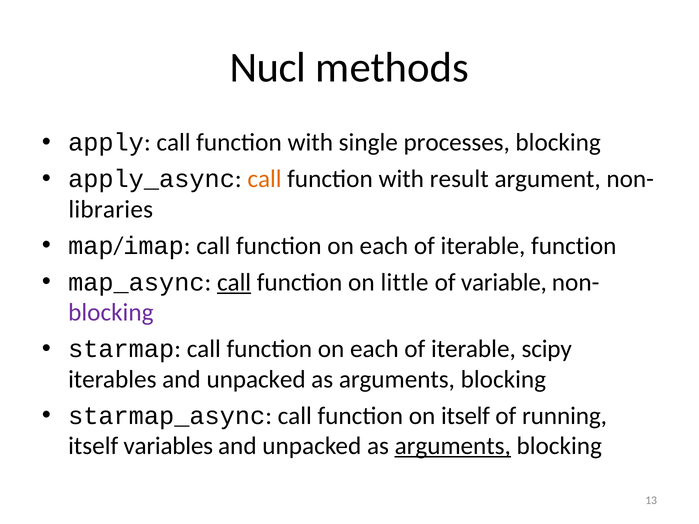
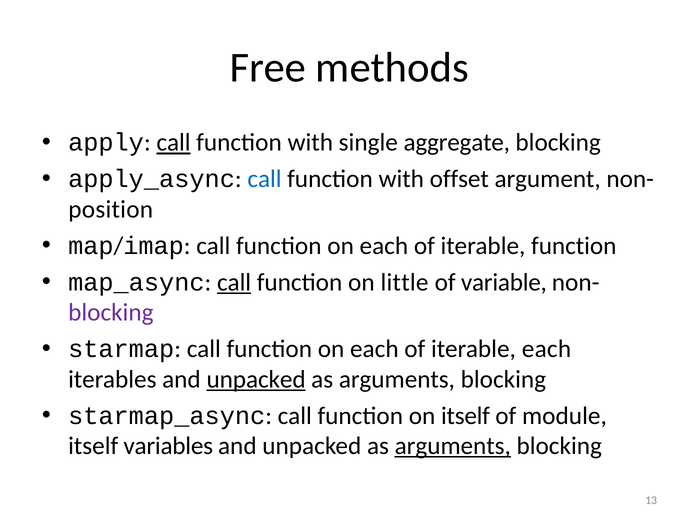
Nucl: Nucl -> Free
call at (174, 143) underline: none -> present
processes: processes -> aggregate
call at (264, 179) colour: orange -> blue
result: result -> offset
libraries: libraries -> position
iterable scipy: scipy -> each
unpacked at (256, 380) underline: none -> present
running: running -> module
